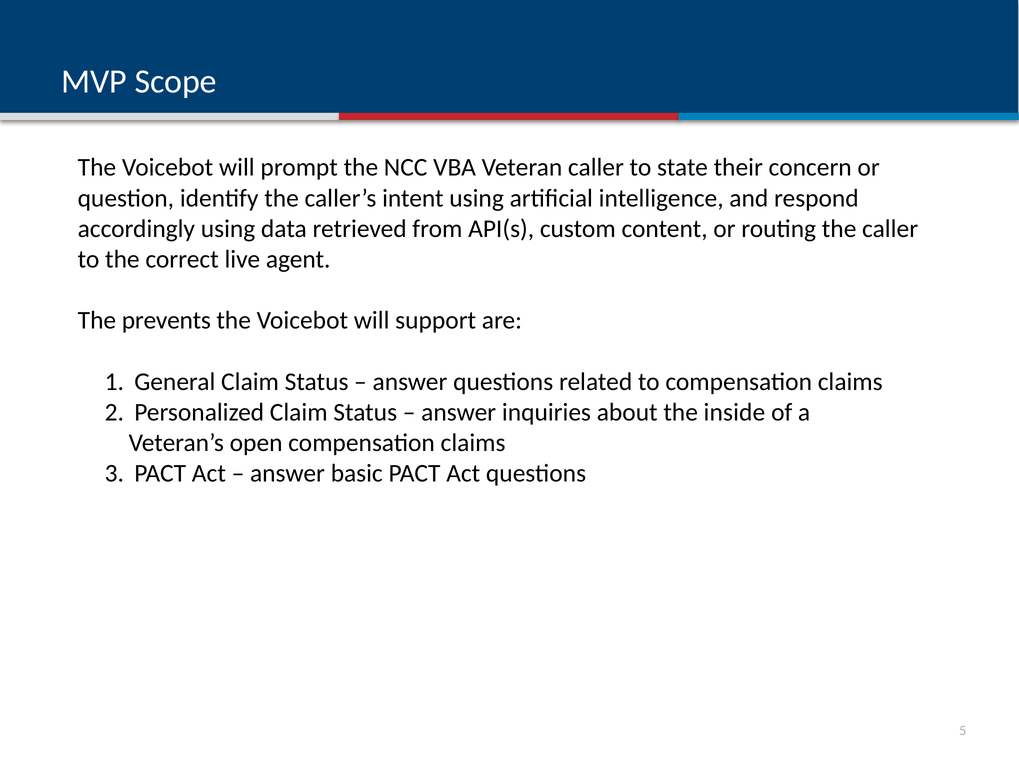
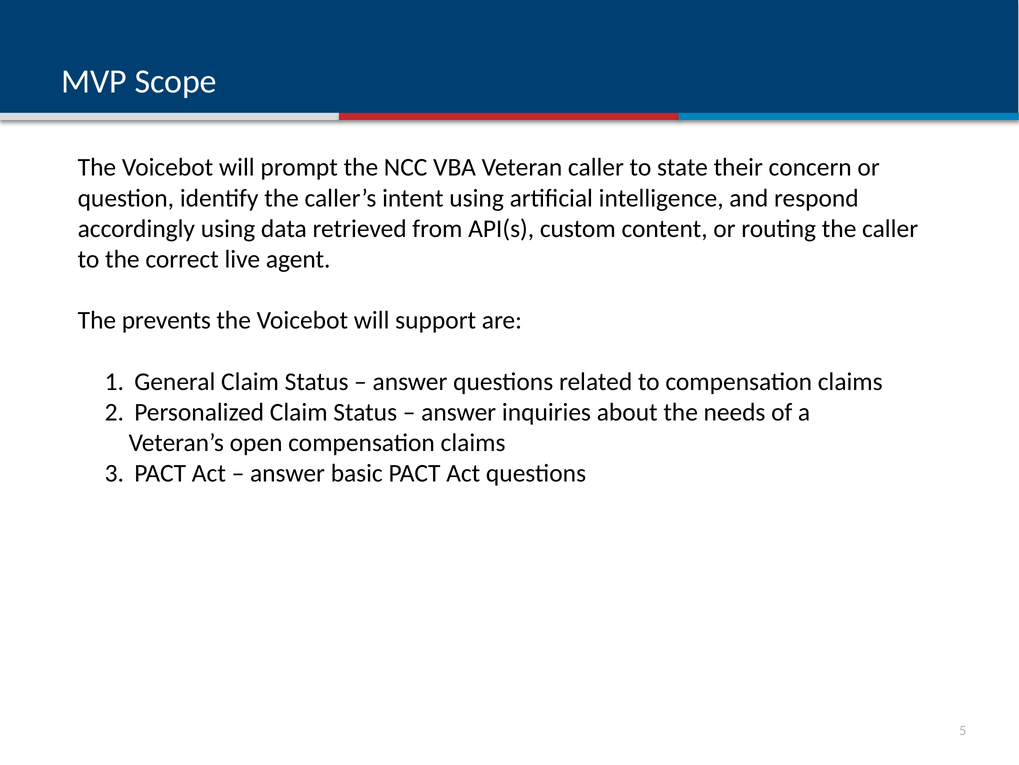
inside: inside -> needs
